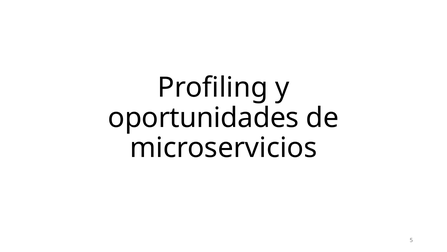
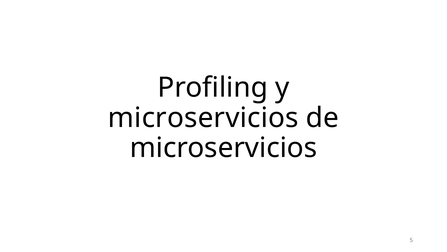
oportunidades at (203, 118): oportunidades -> microservicios
